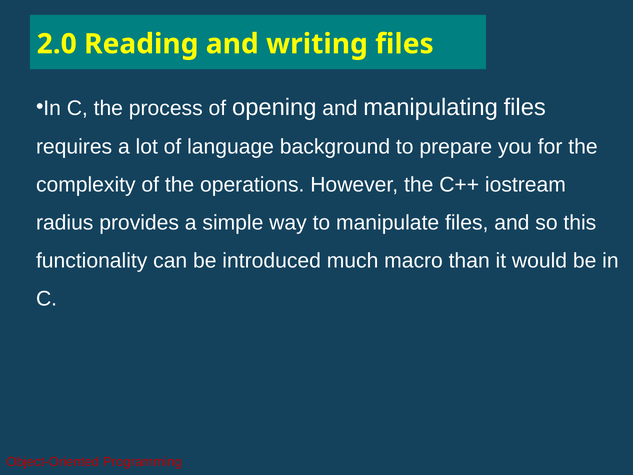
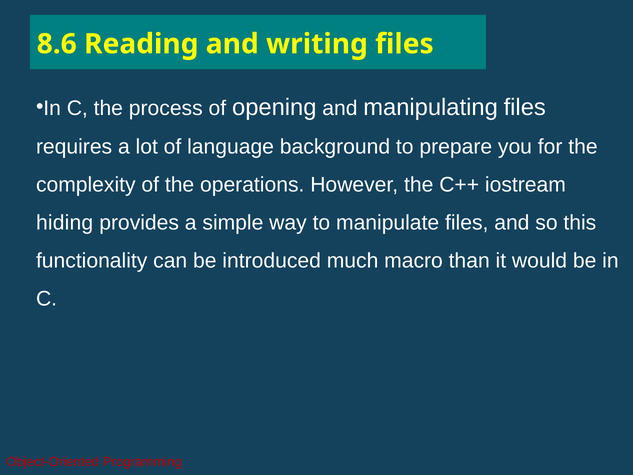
2.0: 2.0 -> 8.6
radius: radius -> hiding
